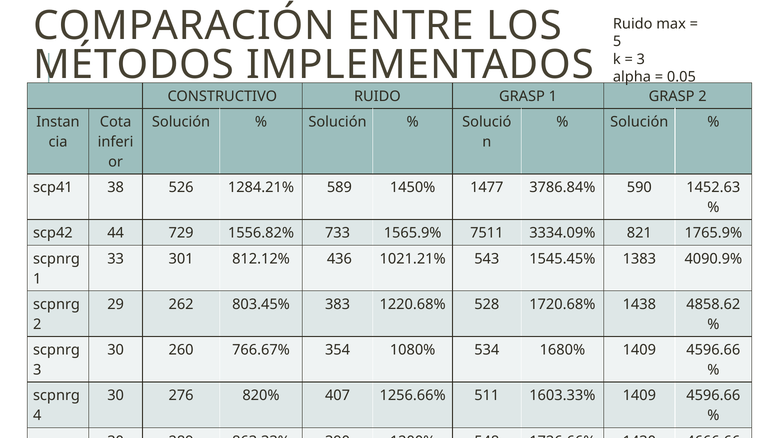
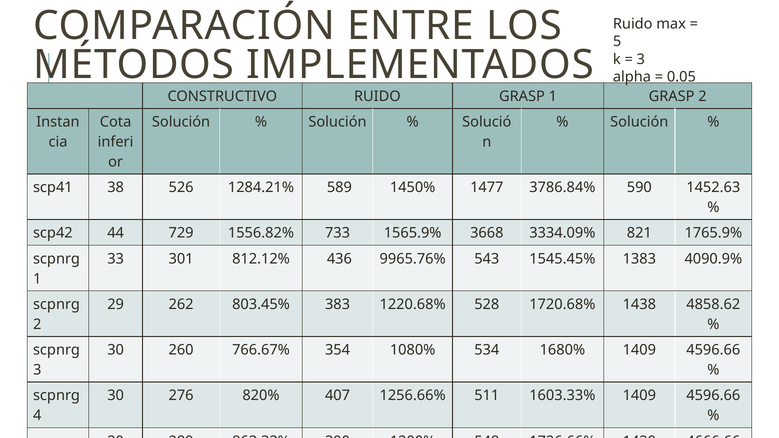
7511: 7511 -> 3668
1021.21%: 1021.21% -> 9965.76%
